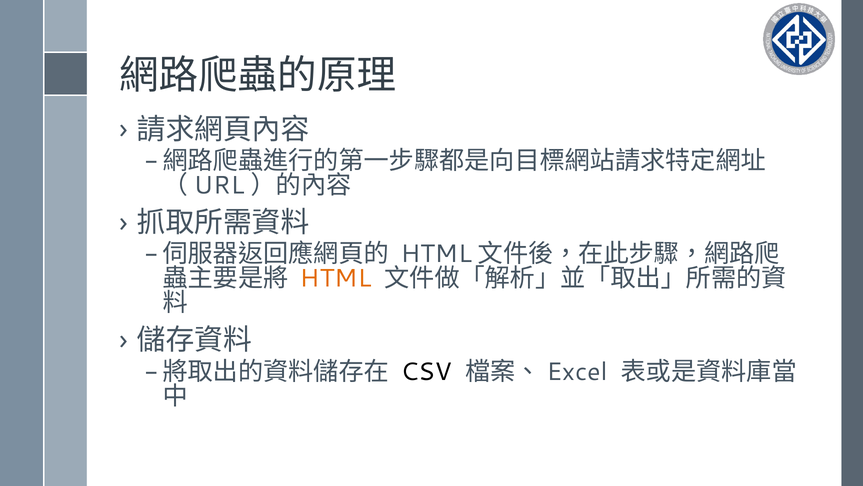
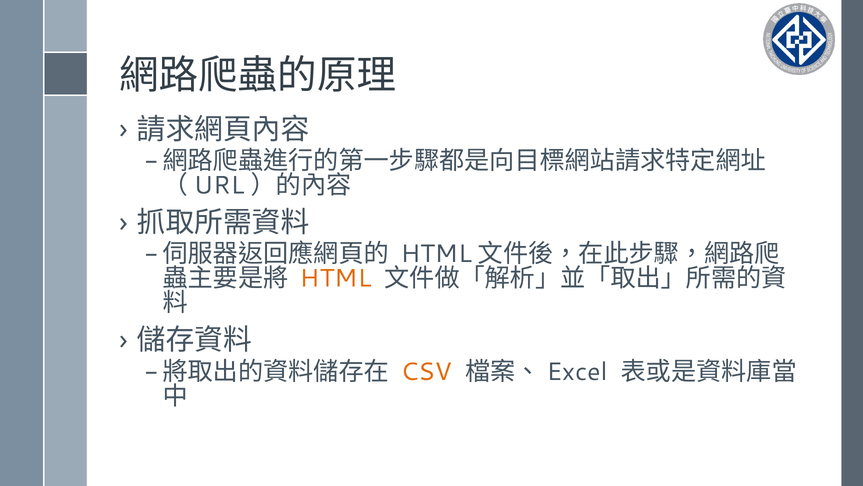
CSV colour: black -> orange
